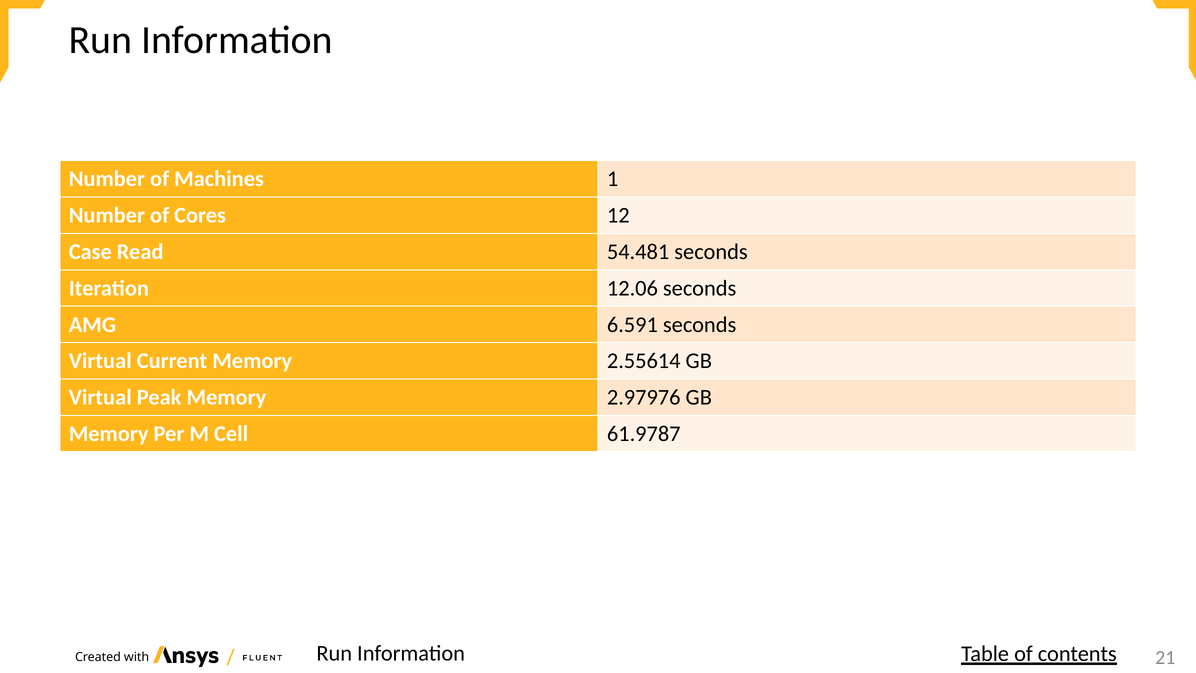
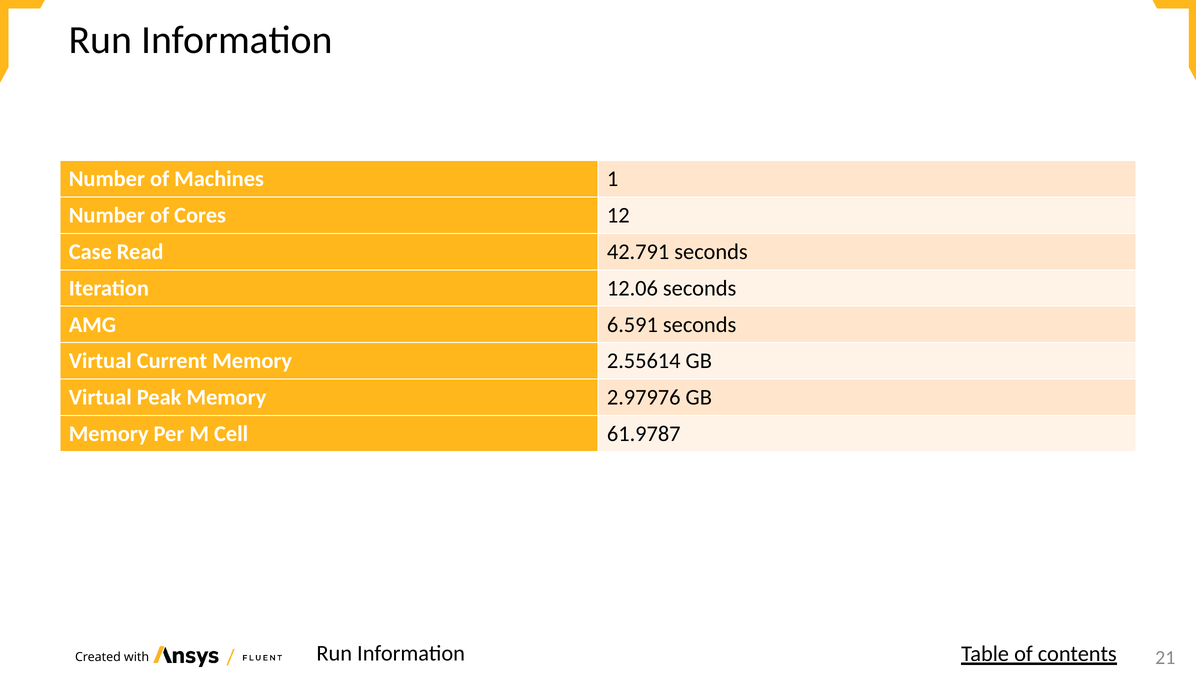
54.481: 54.481 -> 42.791
